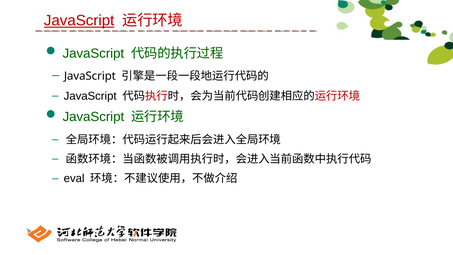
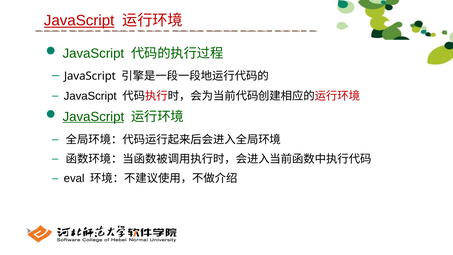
JavaScript at (93, 117) underline: none -> present
